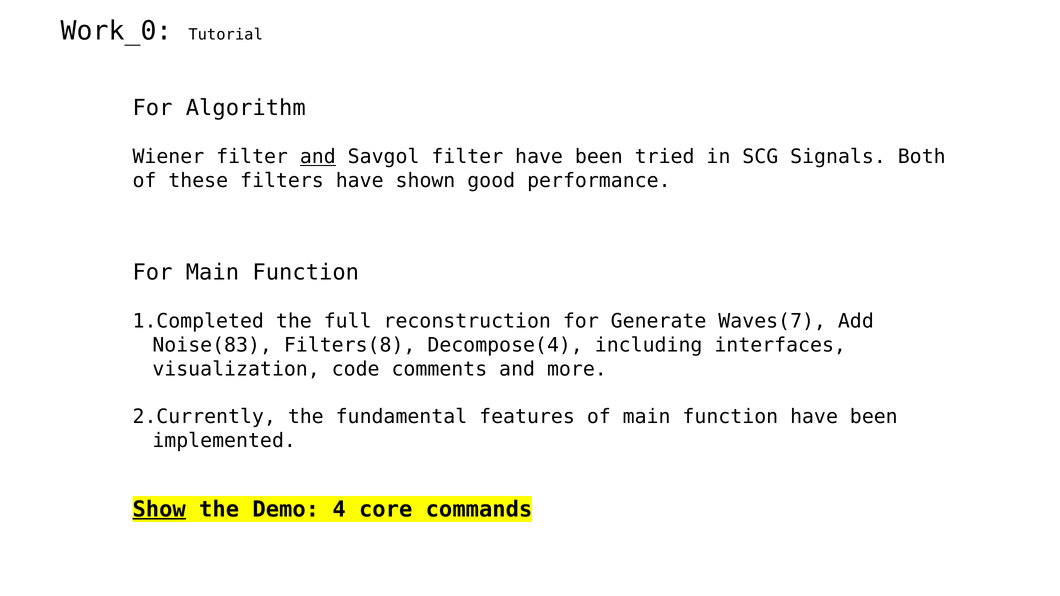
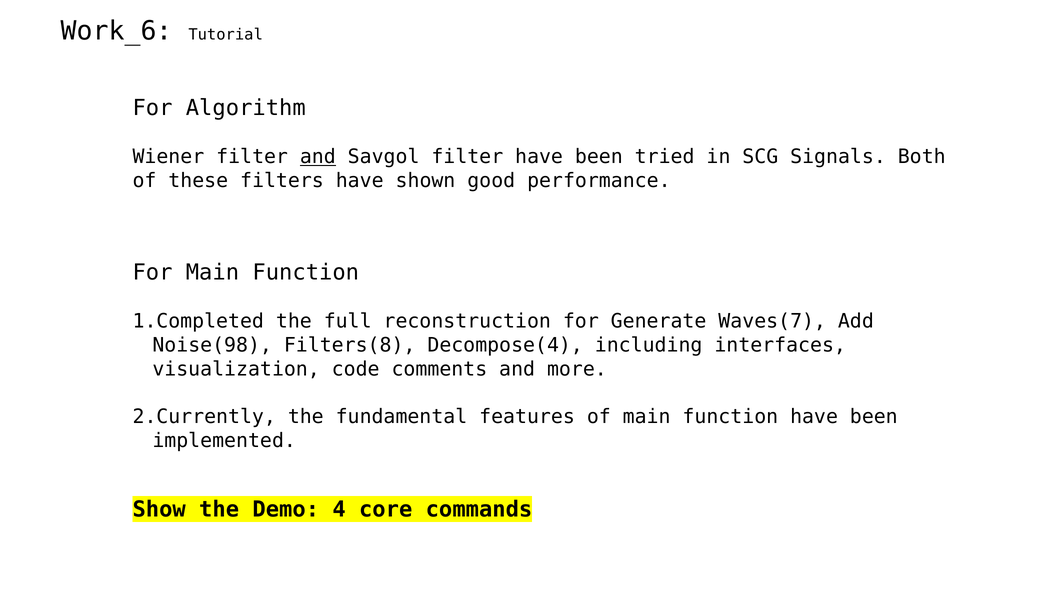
Work_0: Work_0 -> Work_6
Noise(83: Noise(83 -> Noise(98
Show underline: present -> none
